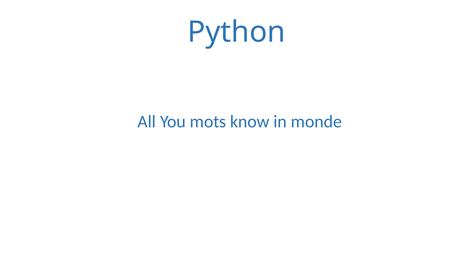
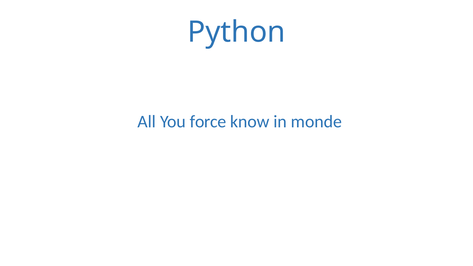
mots: mots -> force
